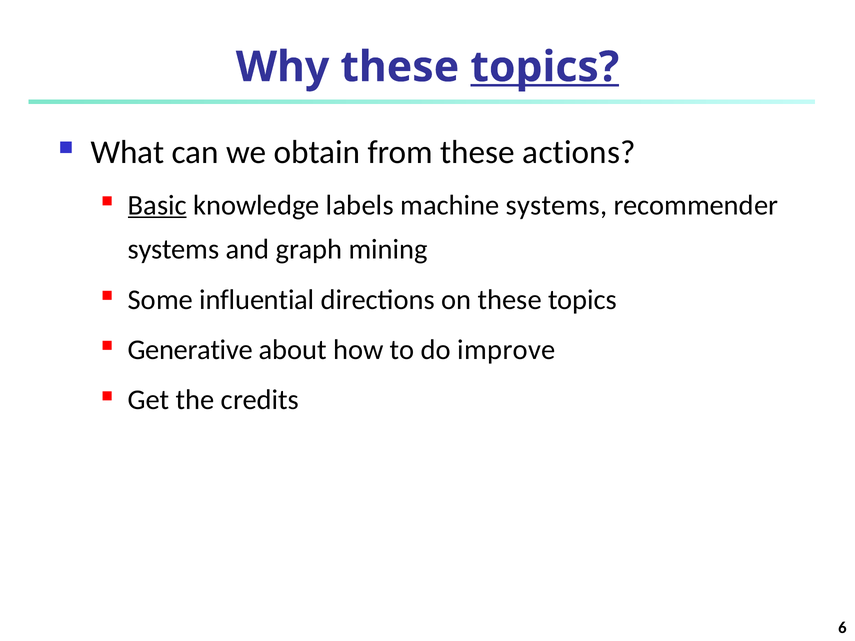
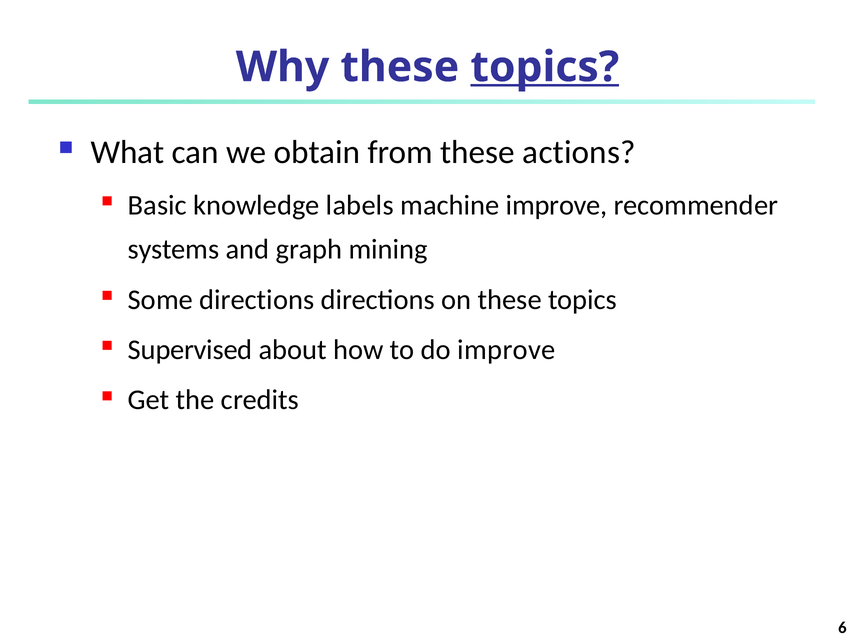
Basic underline: present -> none
machine systems: systems -> improve
Some influential: influential -> directions
Generative: Generative -> Supervised
